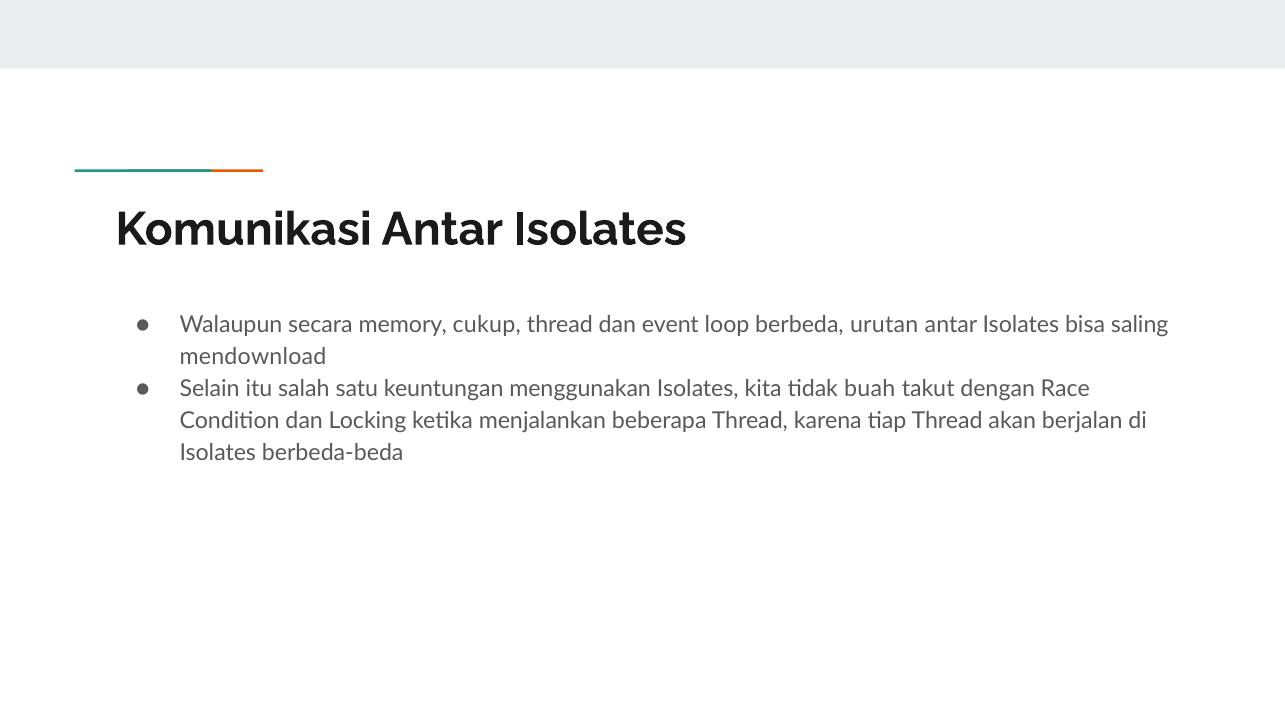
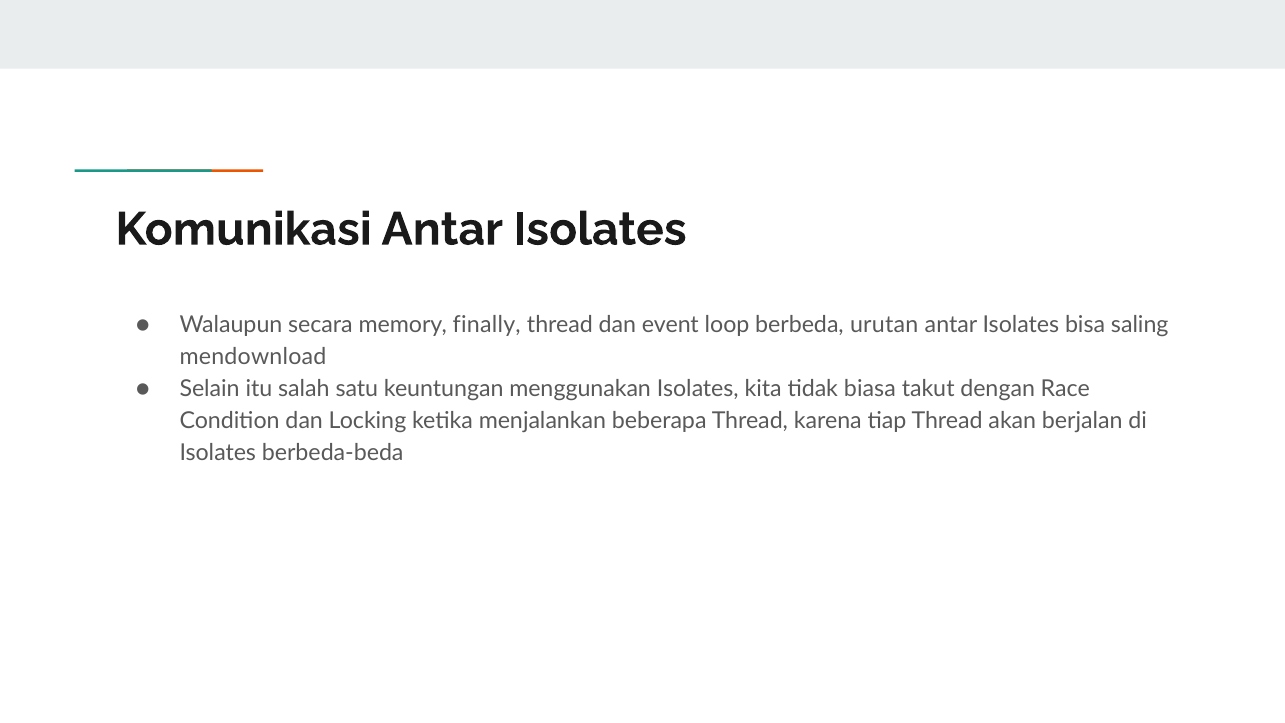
cukup: cukup -> finally
buah: buah -> biasa
